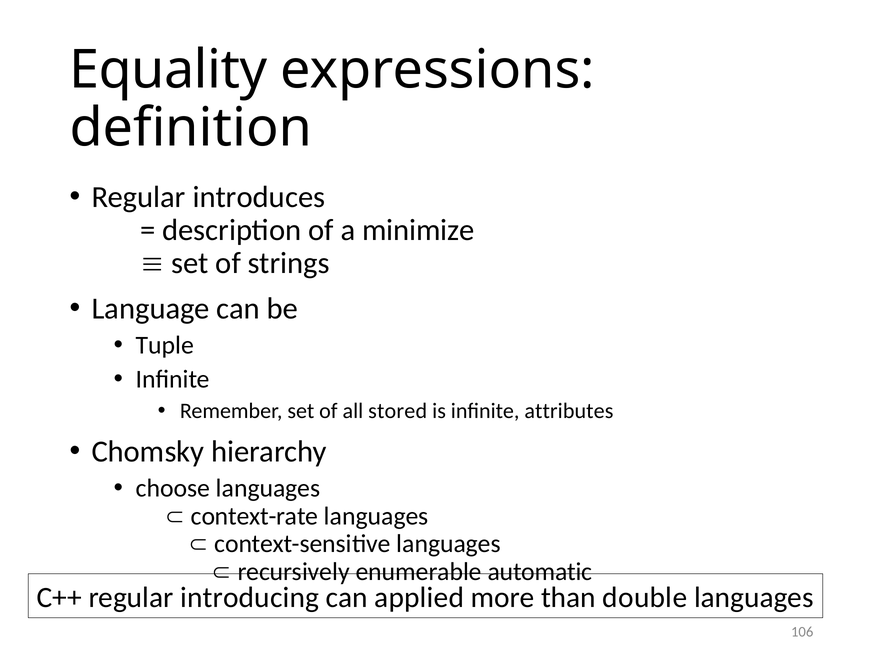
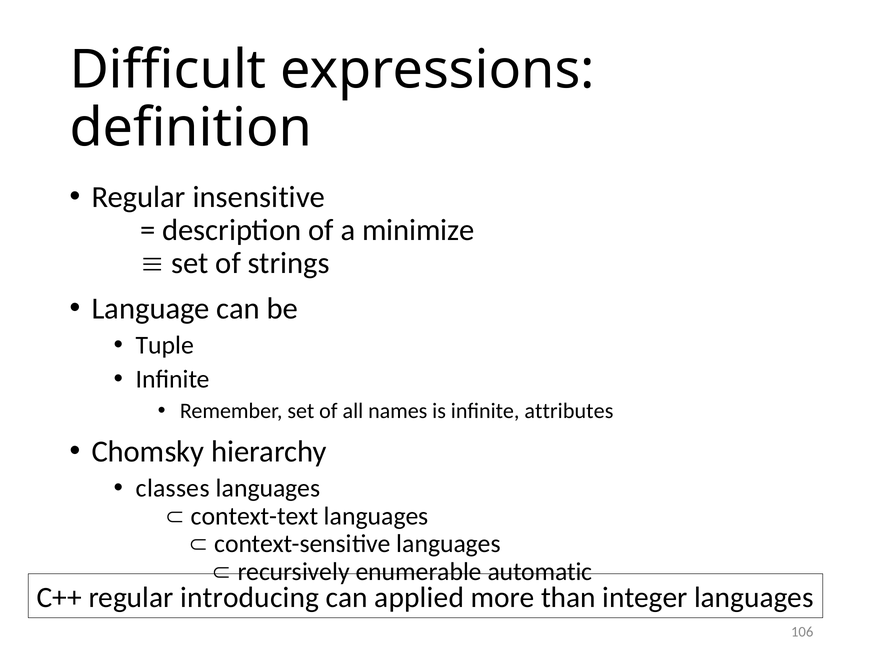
Equality: Equality -> Difficult
introduces: introduces -> insensitive
stored: stored -> names
choose: choose -> classes
context-rate: context-rate -> context-text
double: double -> integer
